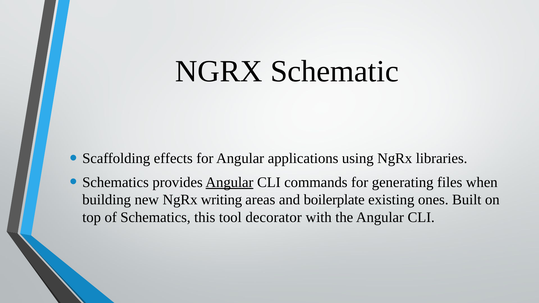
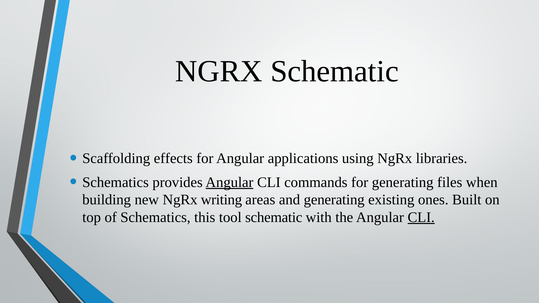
and boilerplate: boilerplate -> generating
tool decorator: decorator -> schematic
CLI at (421, 217) underline: none -> present
